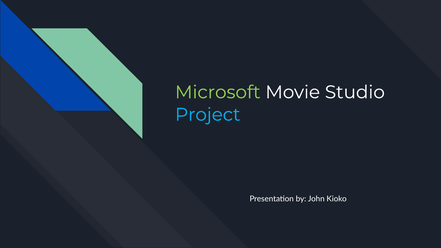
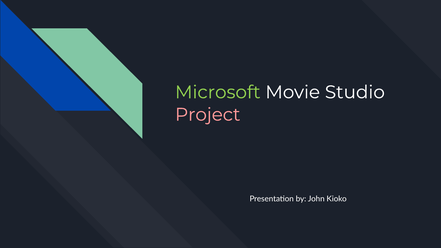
Project colour: light blue -> pink
